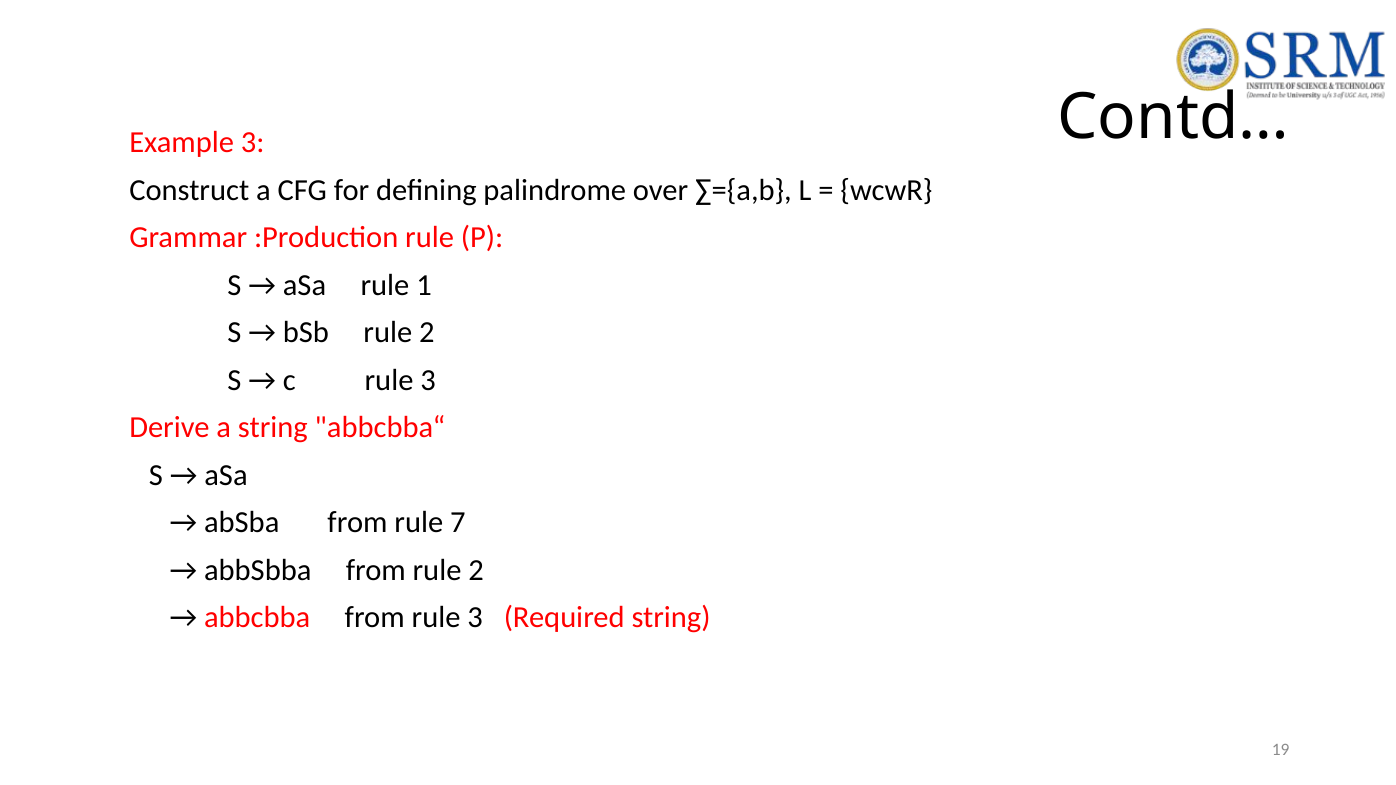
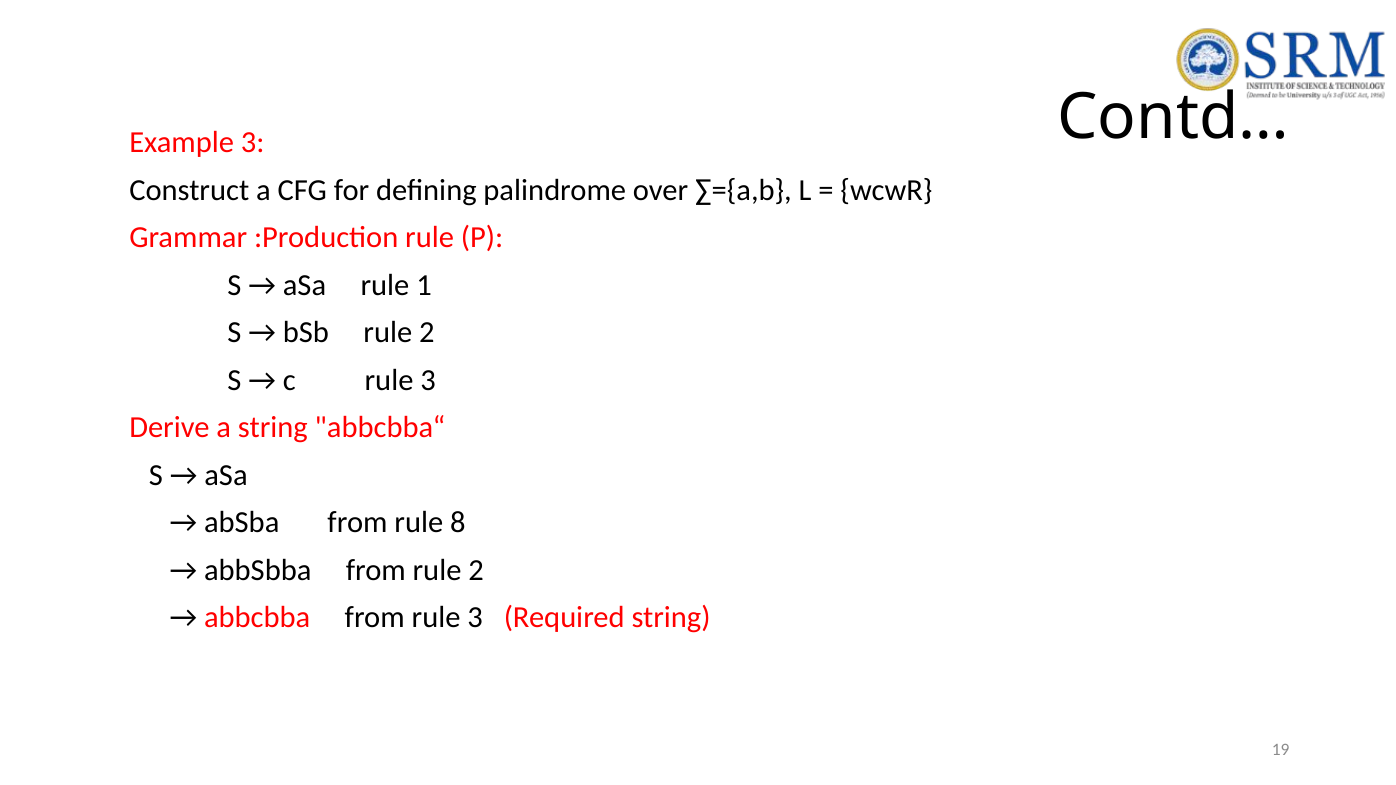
7: 7 -> 8
